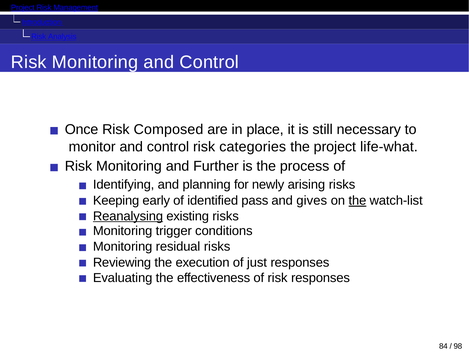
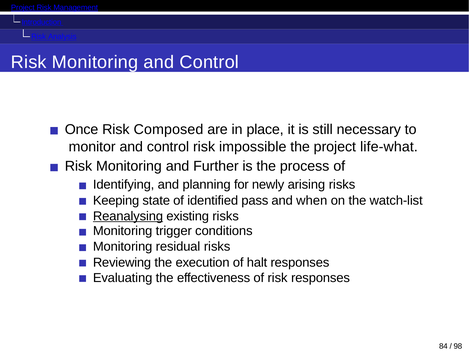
categories: categories -> impossible
early: early -> state
gives: gives -> when
the at (357, 201) underline: present -> none
just: just -> halt
